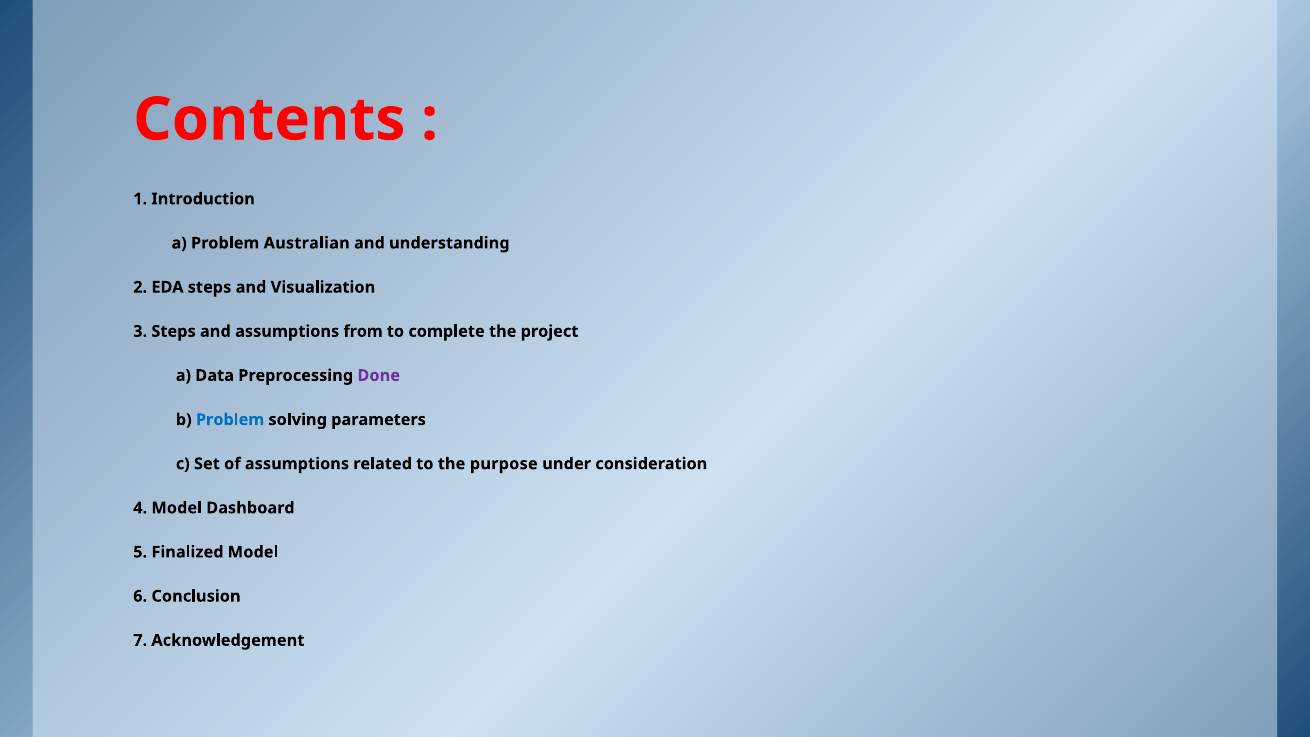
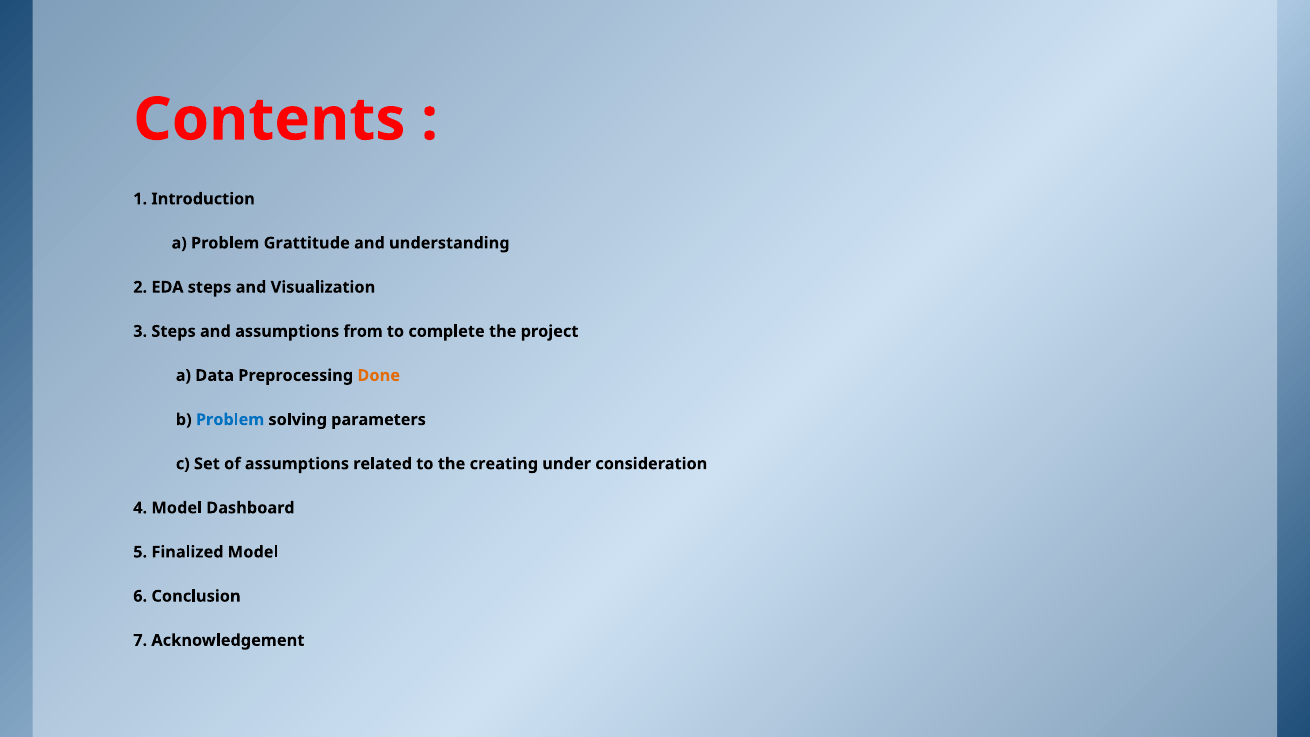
Australian: Australian -> Grattitude
Done colour: purple -> orange
purpose: purpose -> creating
